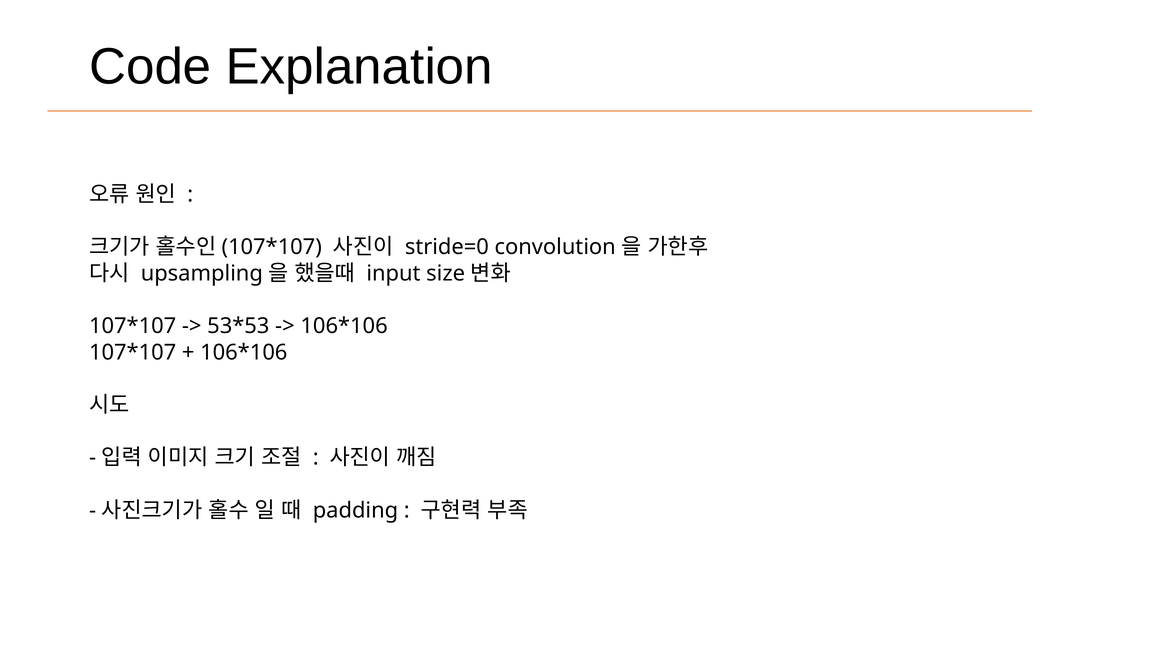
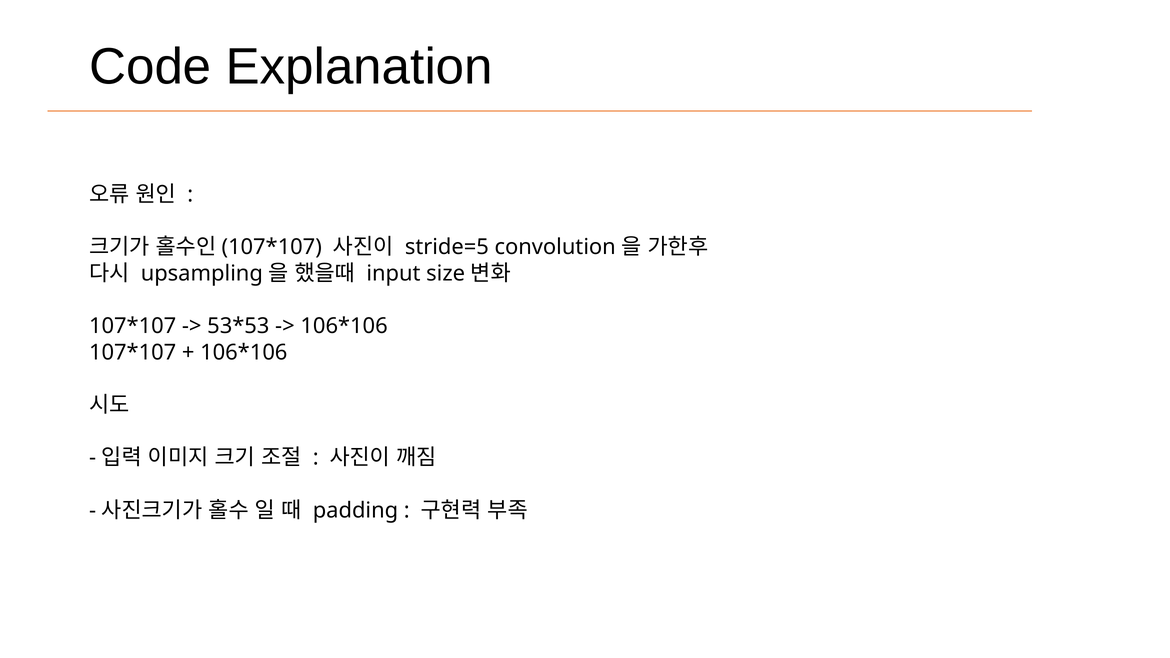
stride=0: stride=0 -> stride=5
